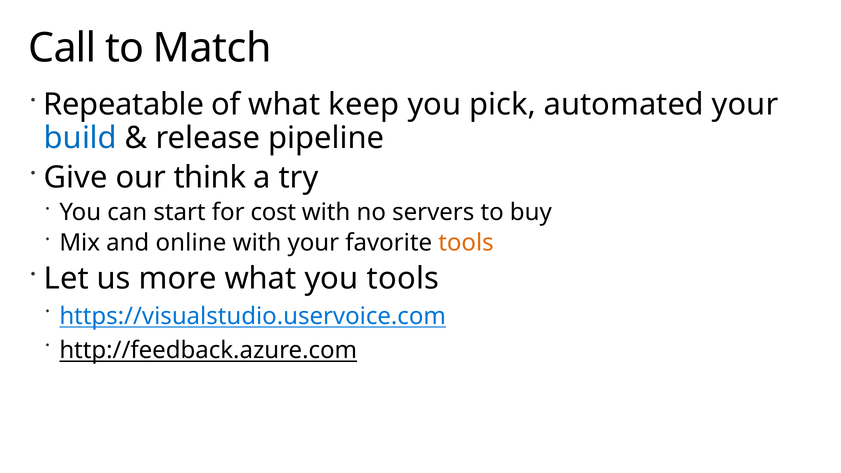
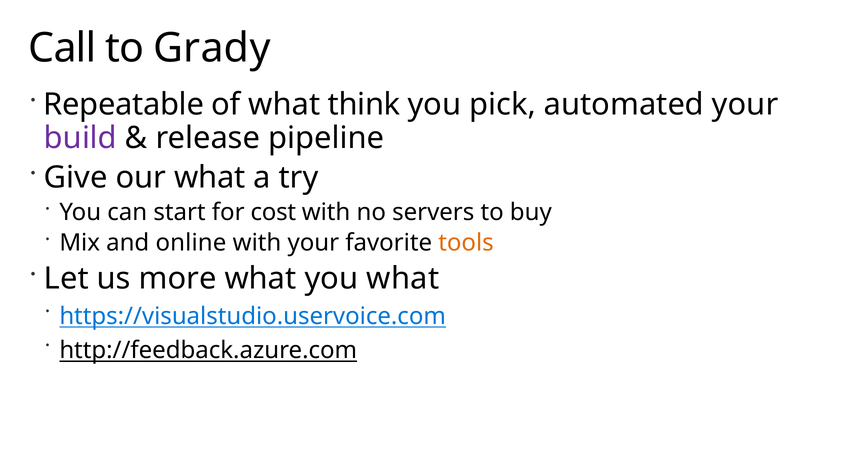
Match: Match -> Grady
keep: keep -> think
build colour: blue -> purple
our think: think -> what
you tools: tools -> what
